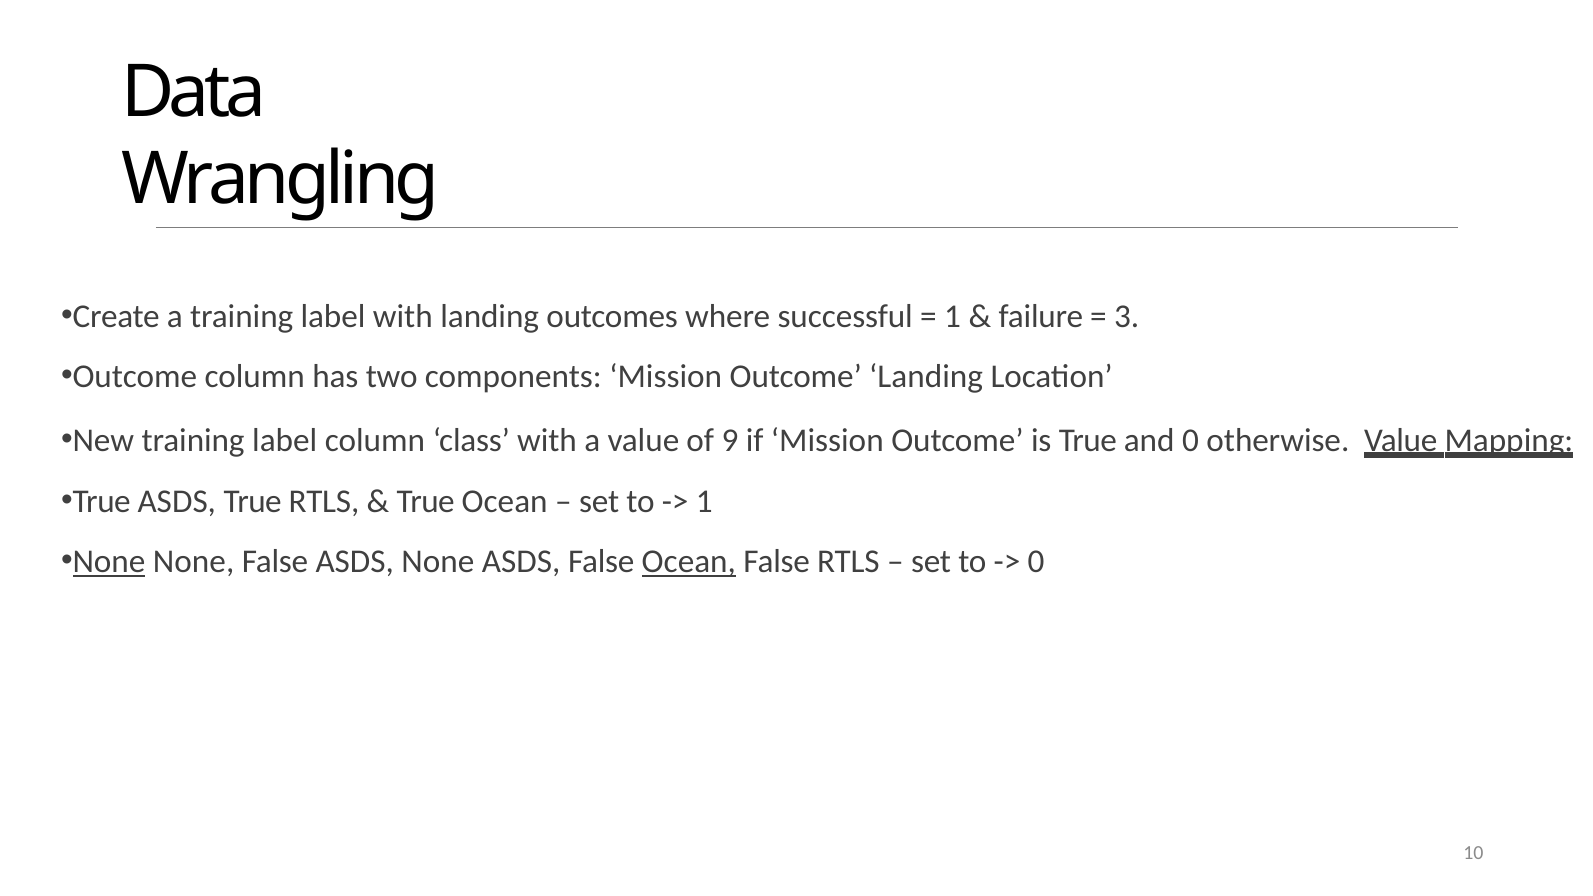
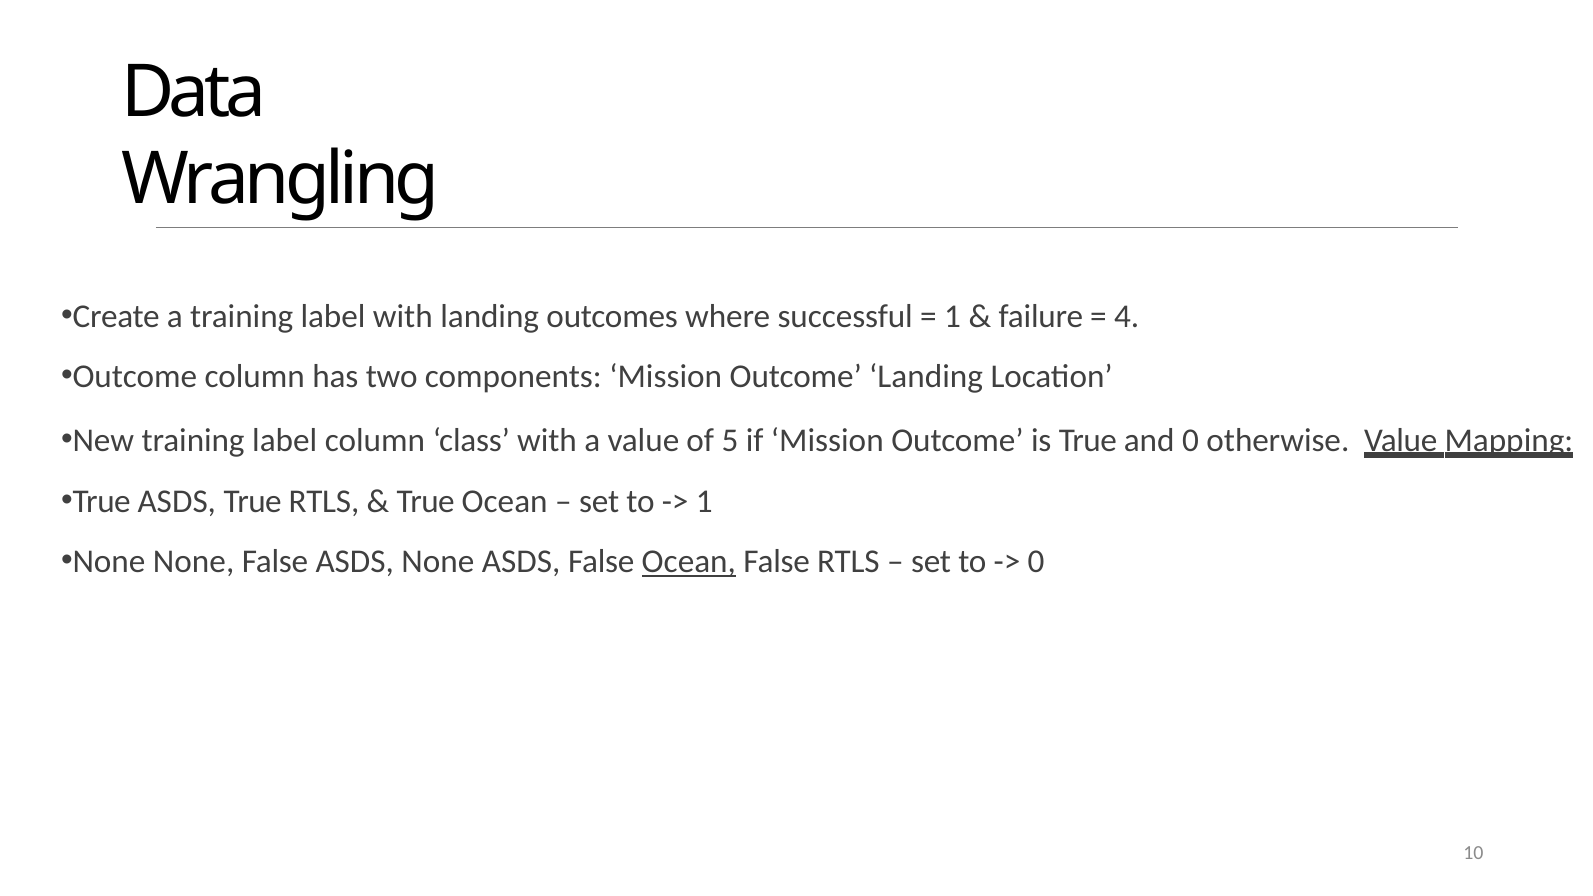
3: 3 -> 4
9: 9 -> 5
None at (109, 561) underline: present -> none
